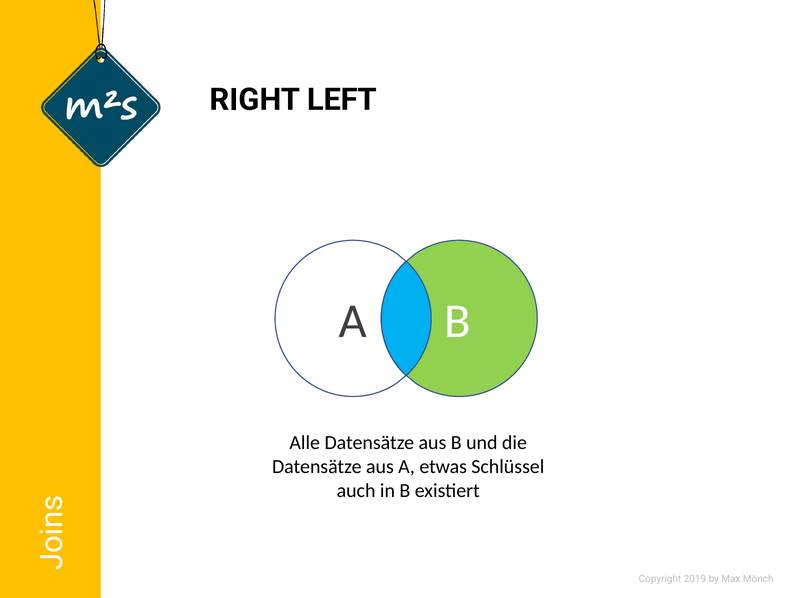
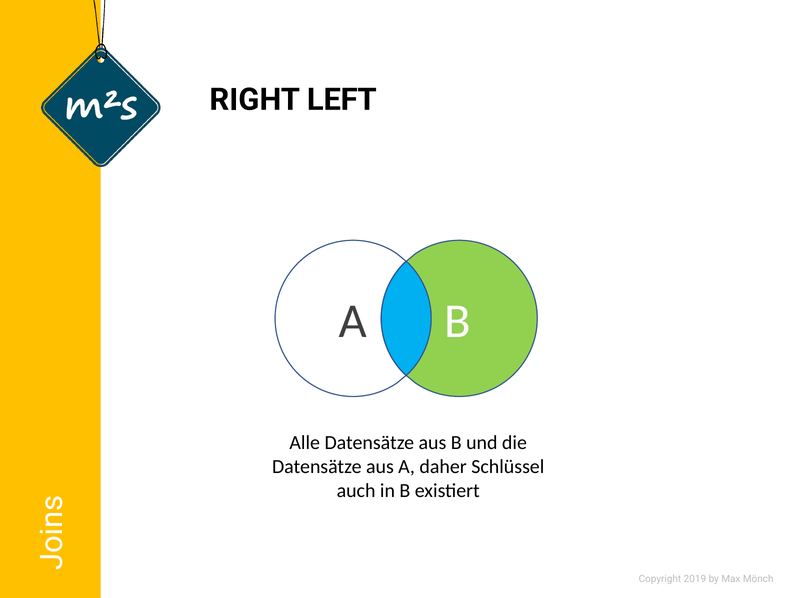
etwas: etwas -> daher
